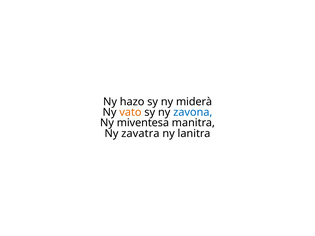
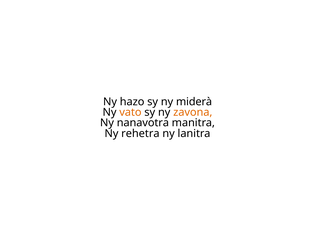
zavona colour: blue -> orange
miventesa: miventesa -> nanavotra
zavatra: zavatra -> rehetra
